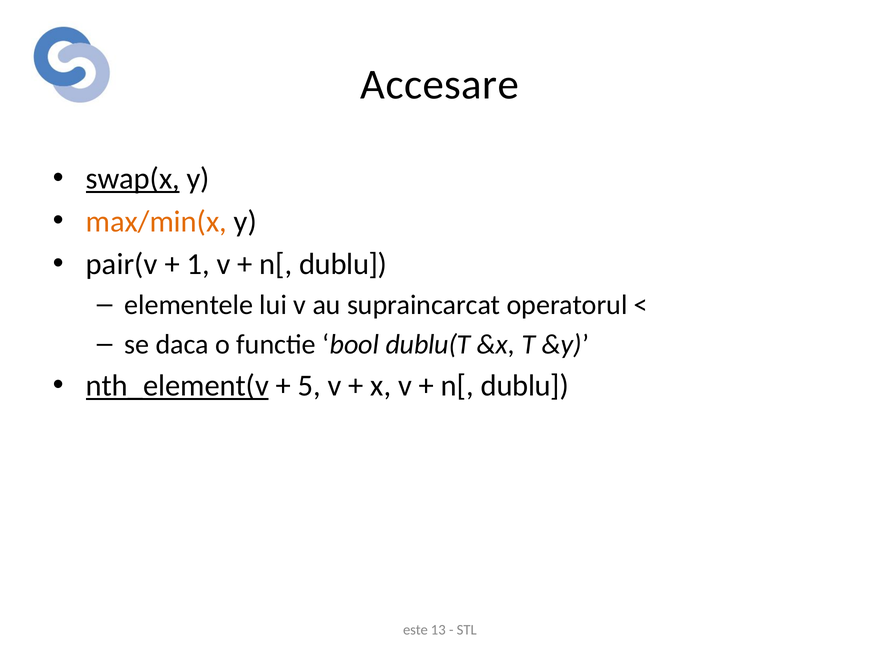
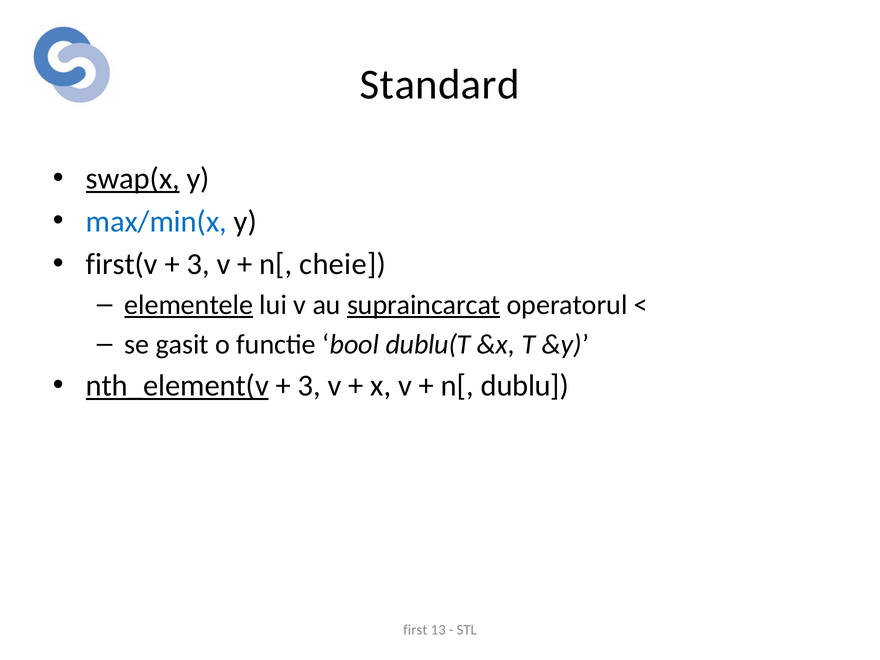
Accesare: Accesare -> Standard
max/min(x colour: orange -> blue
pair(v: pair(v -> first(v
1 at (198, 264): 1 -> 3
dublu at (343, 264): dublu -> cheie
elementele underline: none -> present
supraincarcat underline: none -> present
daca: daca -> gasit
5 at (309, 386): 5 -> 3
este: este -> first
